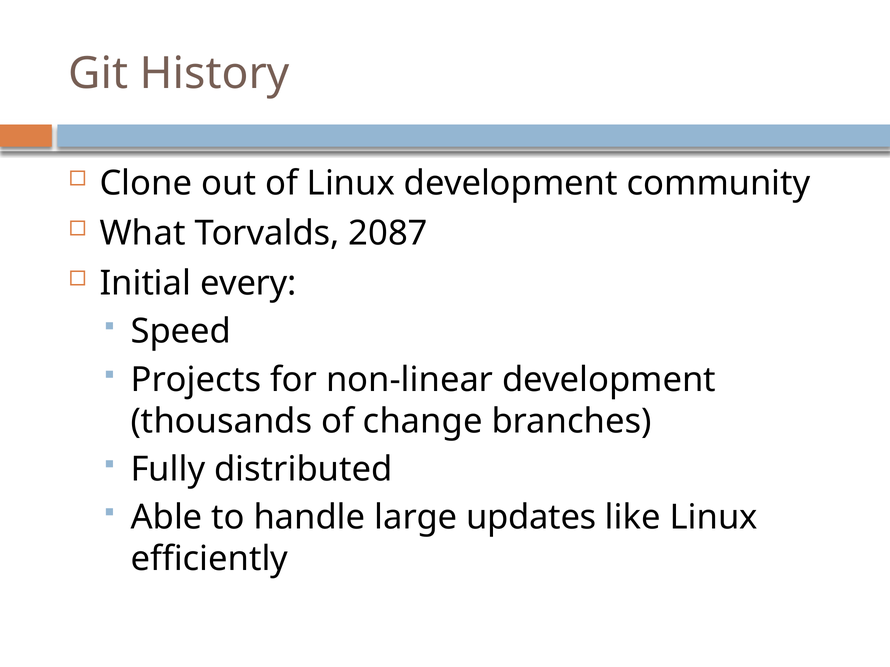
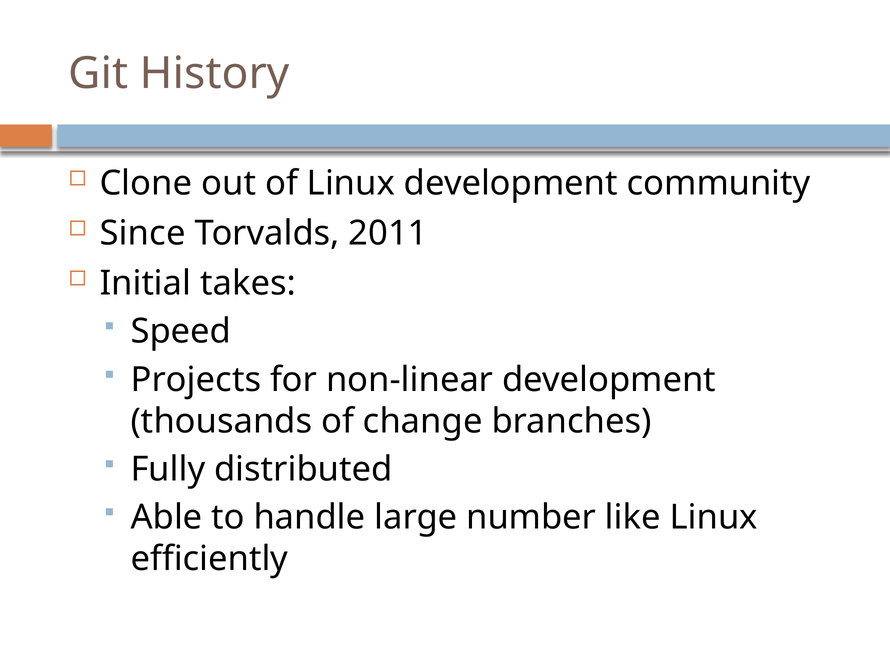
What: What -> Since
2087: 2087 -> 2011
every: every -> takes
updates: updates -> number
